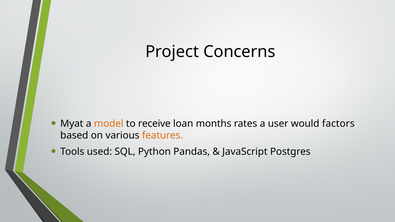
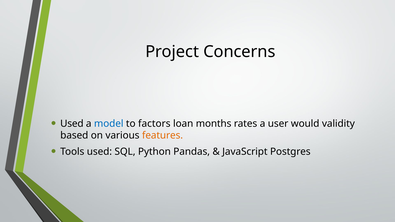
Myat at (72, 124): Myat -> Used
model colour: orange -> blue
receive: receive -> factors
factors: factors -> validity
